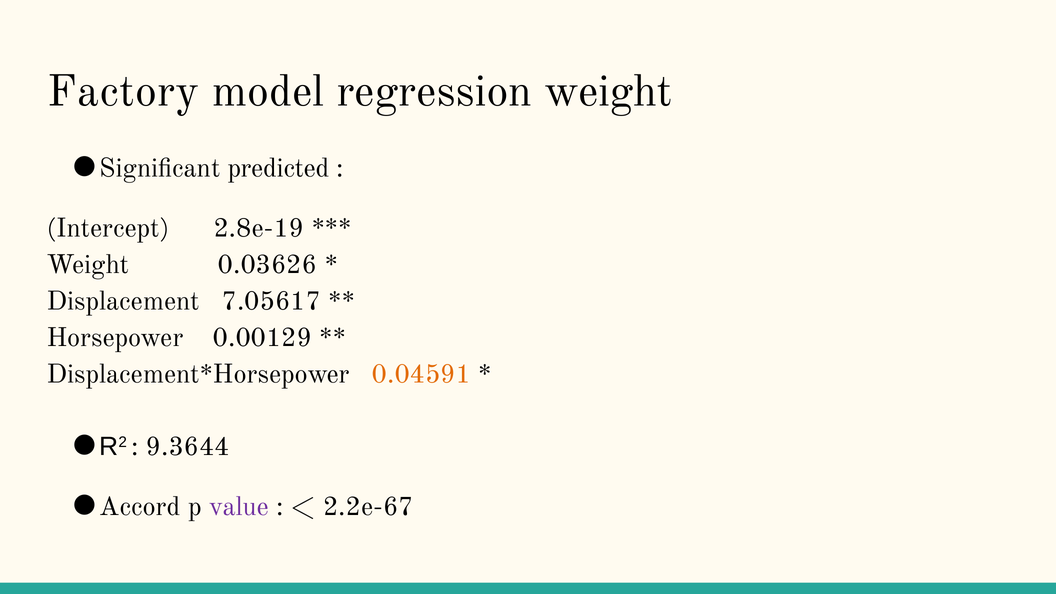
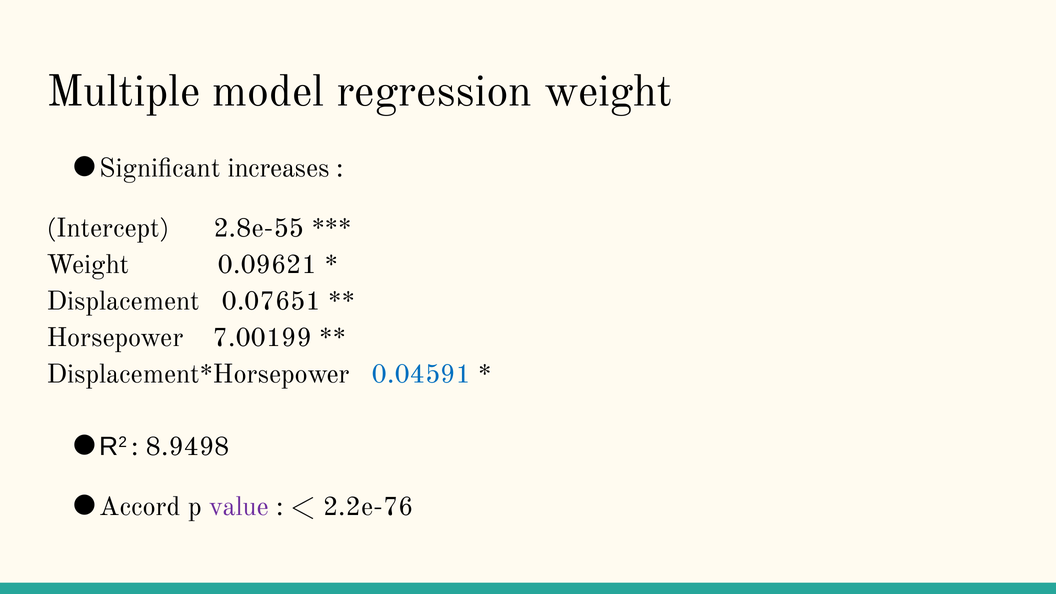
Factory: Factory -> Multiple
predicted: predicted -> increases
2.8e-19: 2.8e-19 -> 2.8e-55
0.03626: 0.03626 -> 0.09621
7.05617: 7.05617 -> 0.07651
0.00129: 0.00129 -> 7.00199
0.04591 colour: orange -> blue
9.3644: 9.3644 -> 8.9498
2.2e-67: 2.2e-67 -> 2.2e-76
